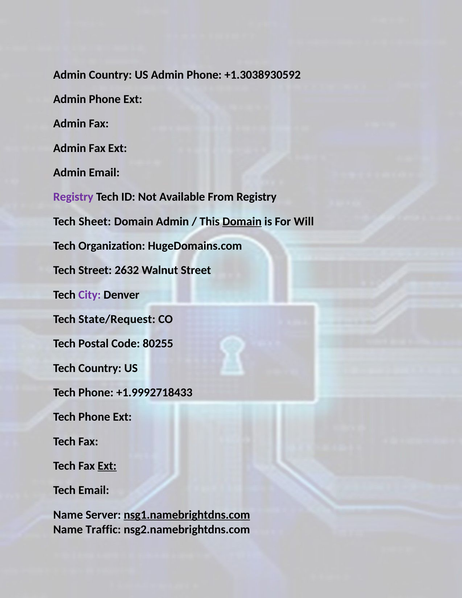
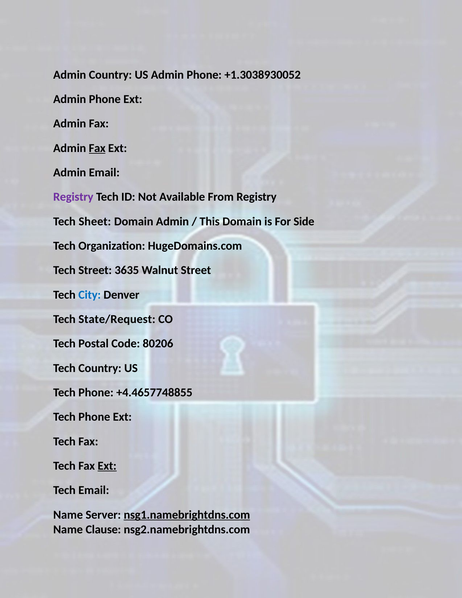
+1.3038930592: +1.3038930592 -> +1.3038930052
Fax at (97, 148) underline: none -> present
Domain at (242, 221) underline: present -> none
Will: Will -> Side
2632: 2632 -> 3635
City colour: purple -> blue
80255: 80255 -> 80206
+1.9992718433: +1.9992718433 -> +4.4657748855
Traffic: Traffic -> Clause
